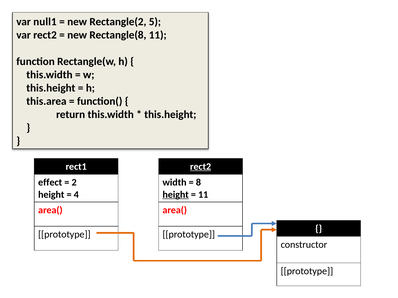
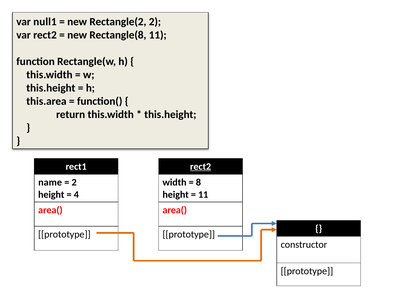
Rectangle(2 5: 5 -> 2
effect: effect -> name
height at (176, 195) underline: present -> none
